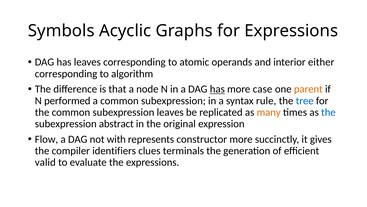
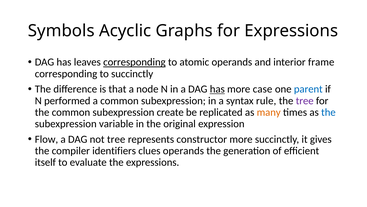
corresponding at (134, 62) underline: none -> present
either: either -> frame
to algorithm: algorithm -> succinctly
parent colour: orange -> blue
tree at (305, 100) colour: blue -> purple
subexpression leaves: leaves -> create
abstract: abstract -> variable
not with: with -> tree
clues terminals: terminals -> operands
valid: valid -> itself
